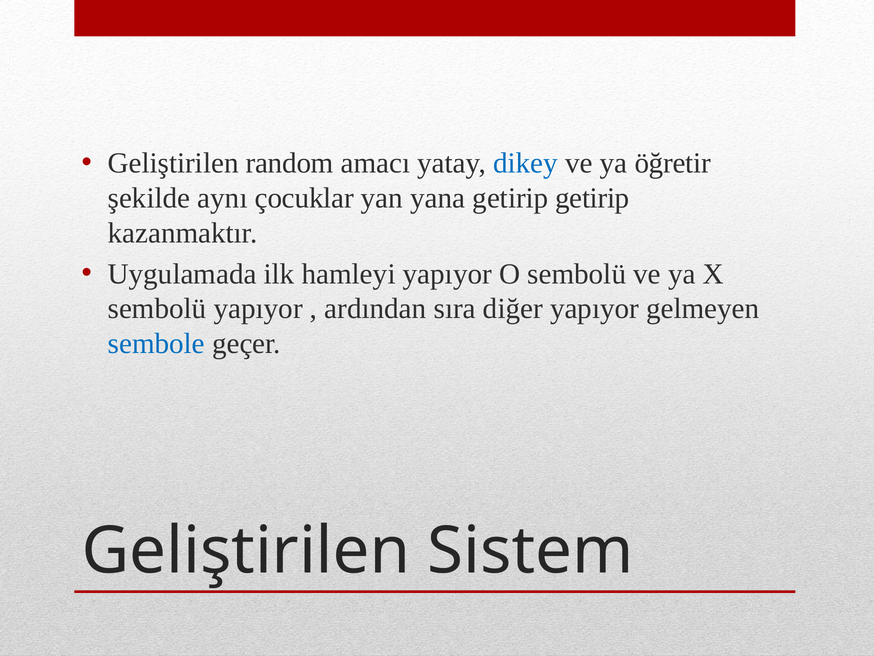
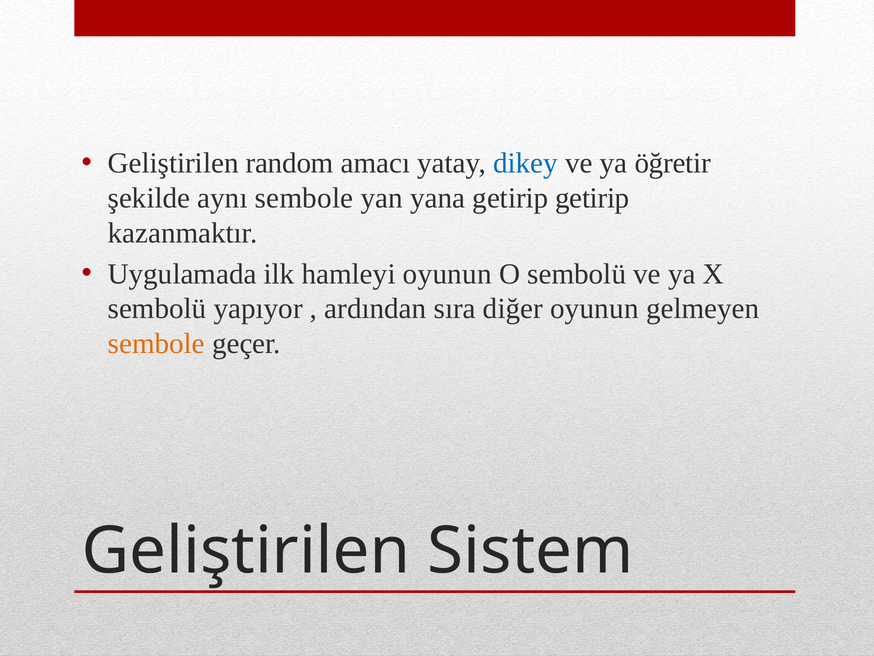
aynı çocuklar: çocuklar -> sembole
hamleyi yapıyor: yapıyor -> oyunun
diğer yapıyor: yapıyor -> oyunun
sembole at (156, 344) colour: blue -> orange
